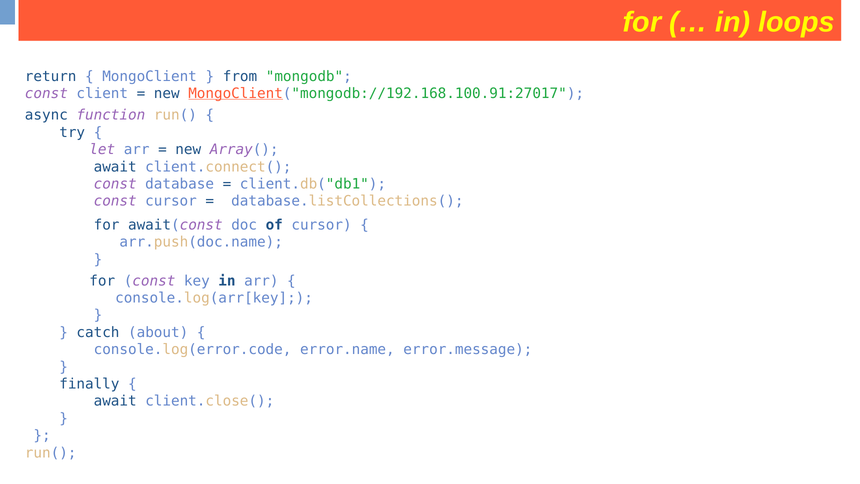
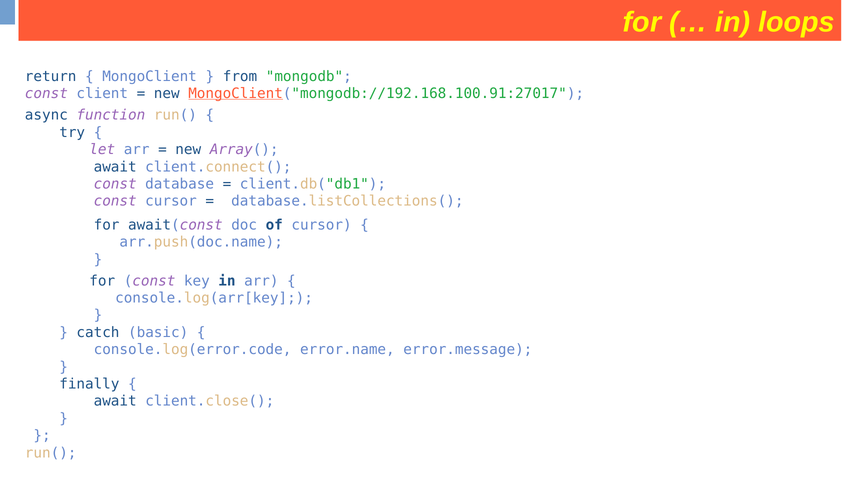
about: about -> basic
